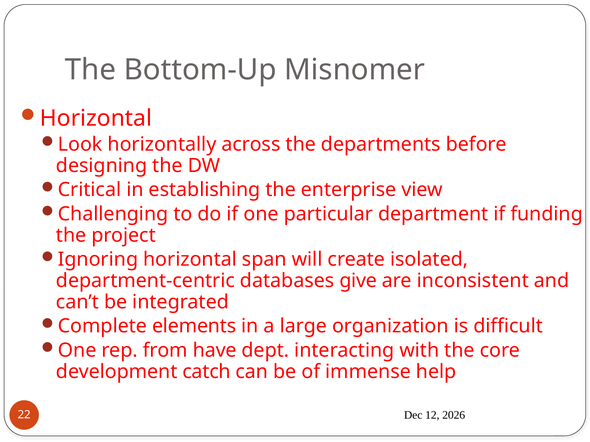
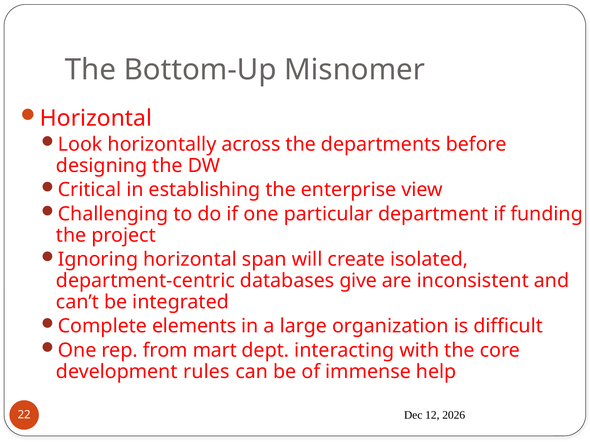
have: have -> mart
catch: catch -> rules
